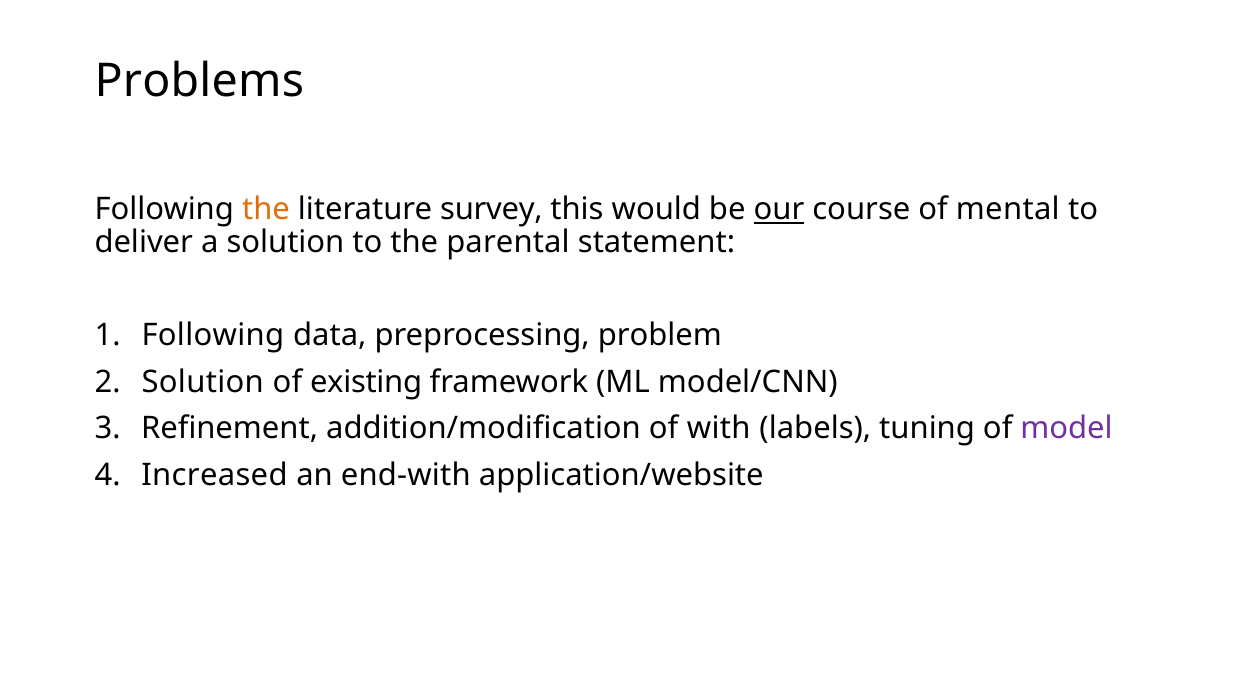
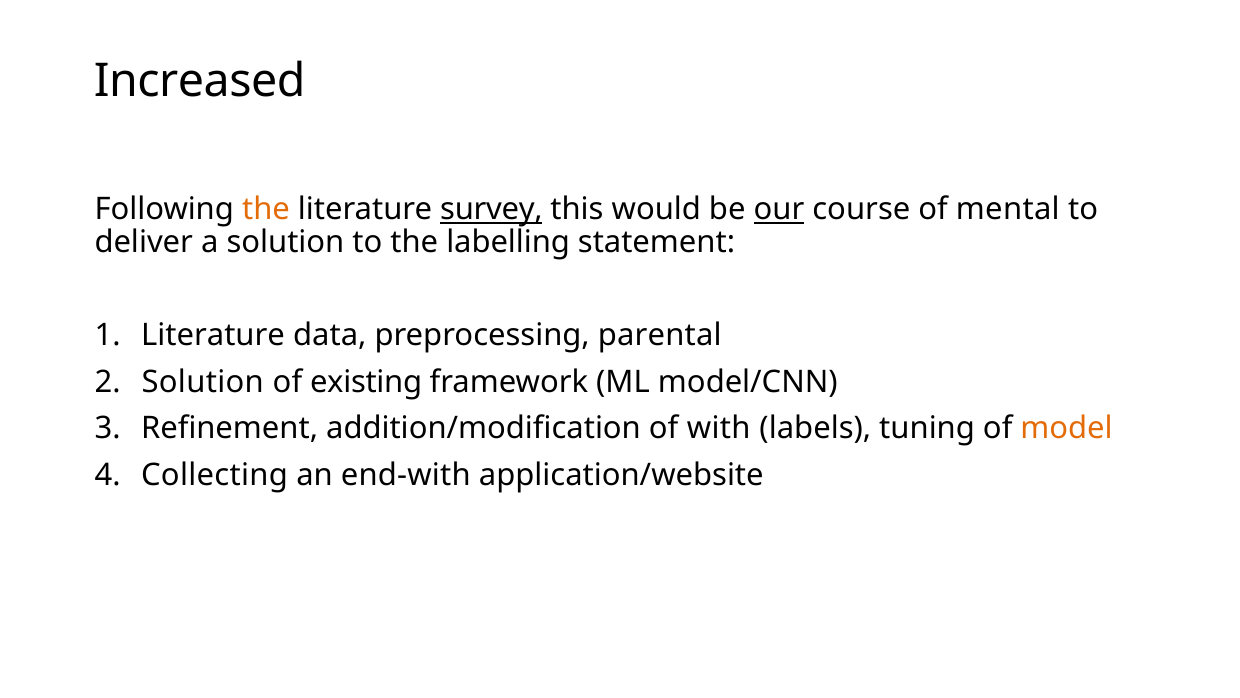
Problems: Problems -> Increased
survey underline: none -> present
parental: parental -> labelling
Following at (213, 335): Following -> Literature
problem: problem -> parental
model colour: purple -> orange
Increased: Increased -> Collecting
